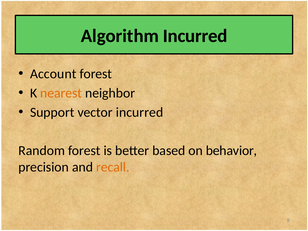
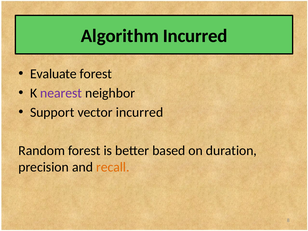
Account: Account -> Evaluate
nearest colour: orange -> purple
behavior: behavior -> duration
